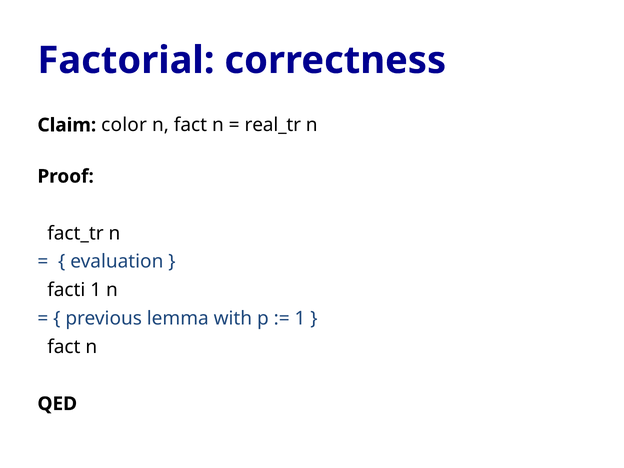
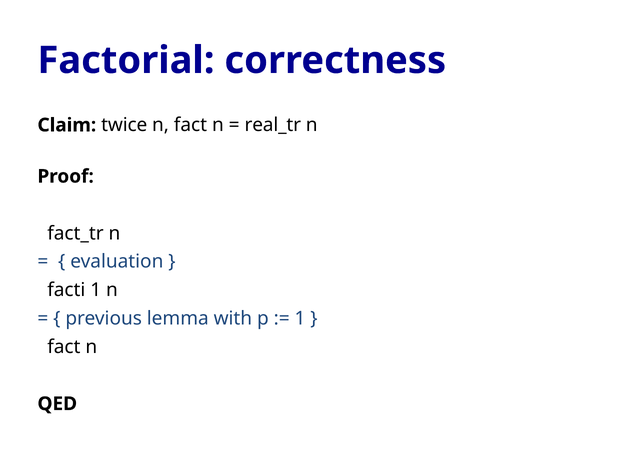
color: color -> twice
